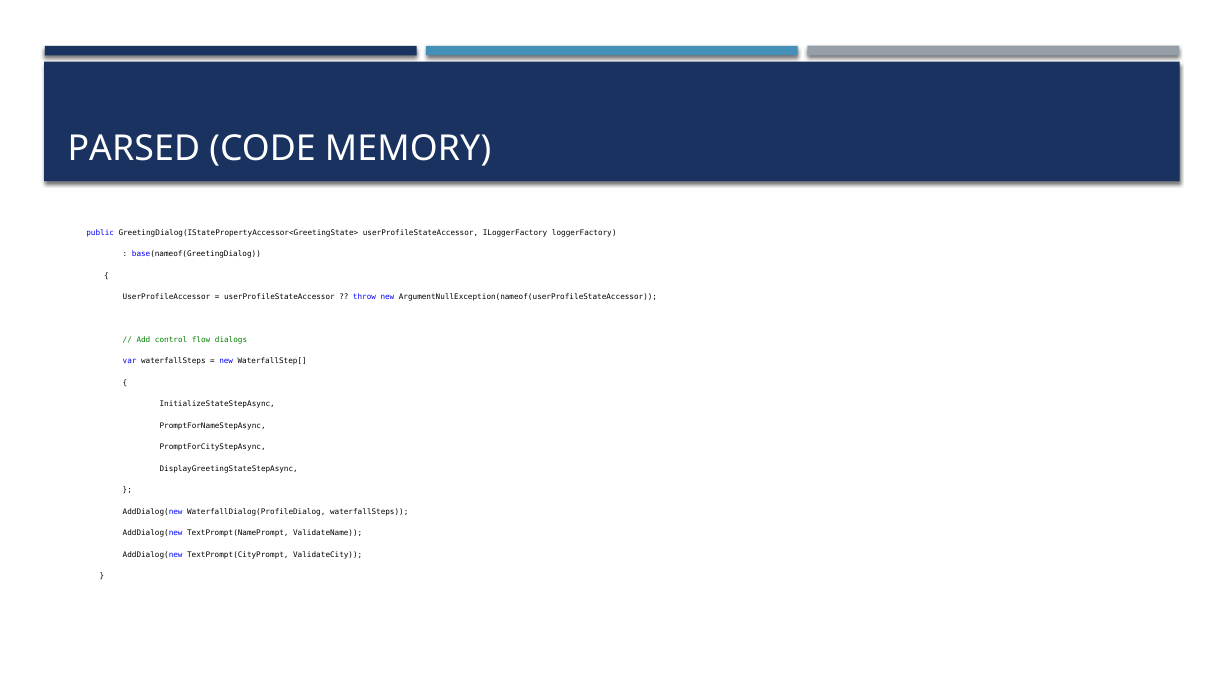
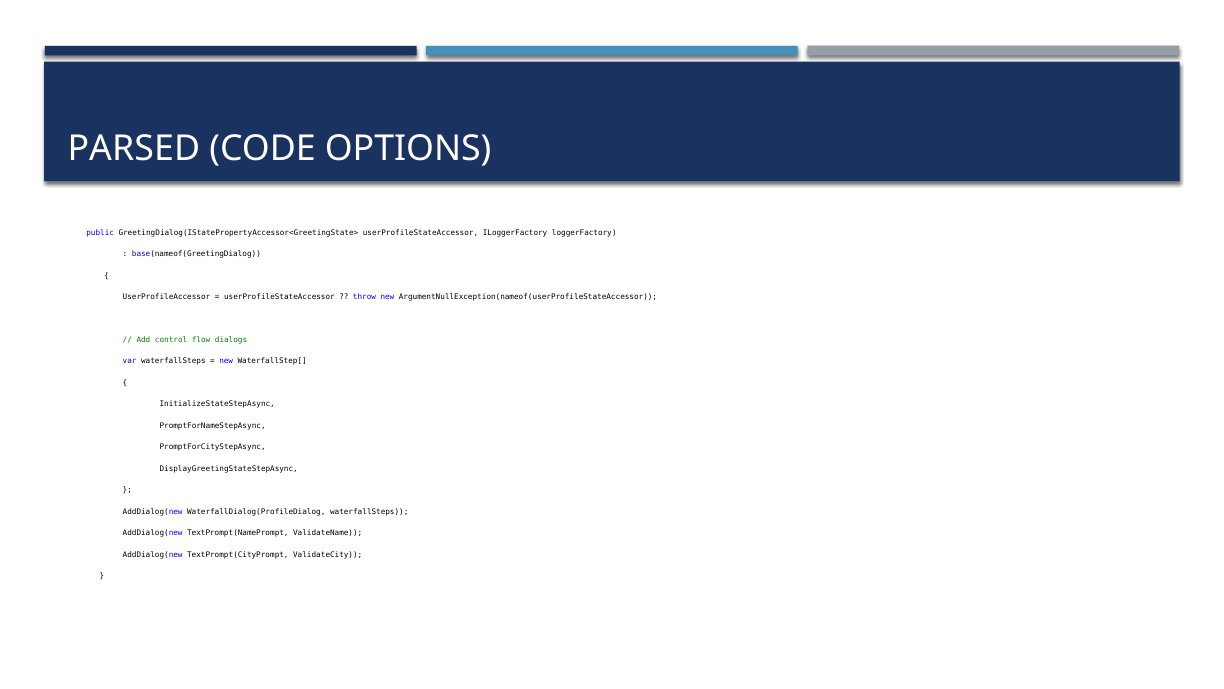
MEMORY: MEMORY -> OPTIONS
